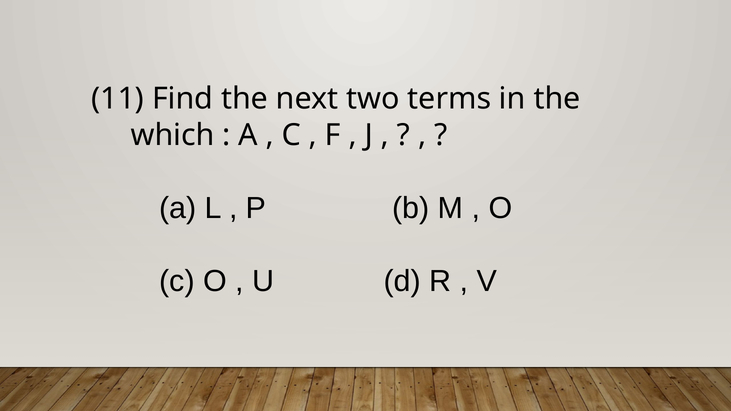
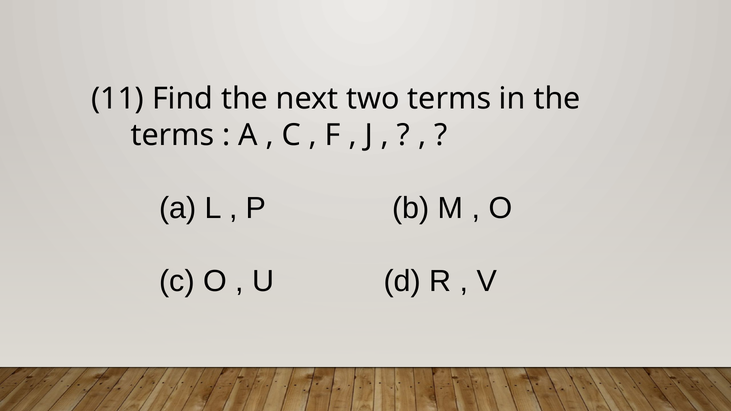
which at (173, 135): which -> terms
